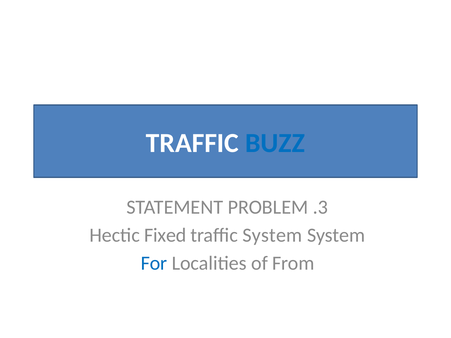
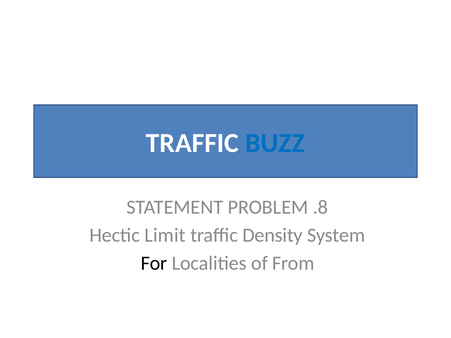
.3: .3 -> .8
Fixed: Fixed -> Limit
traffic System: System -> Density
For colour: blue -> black
